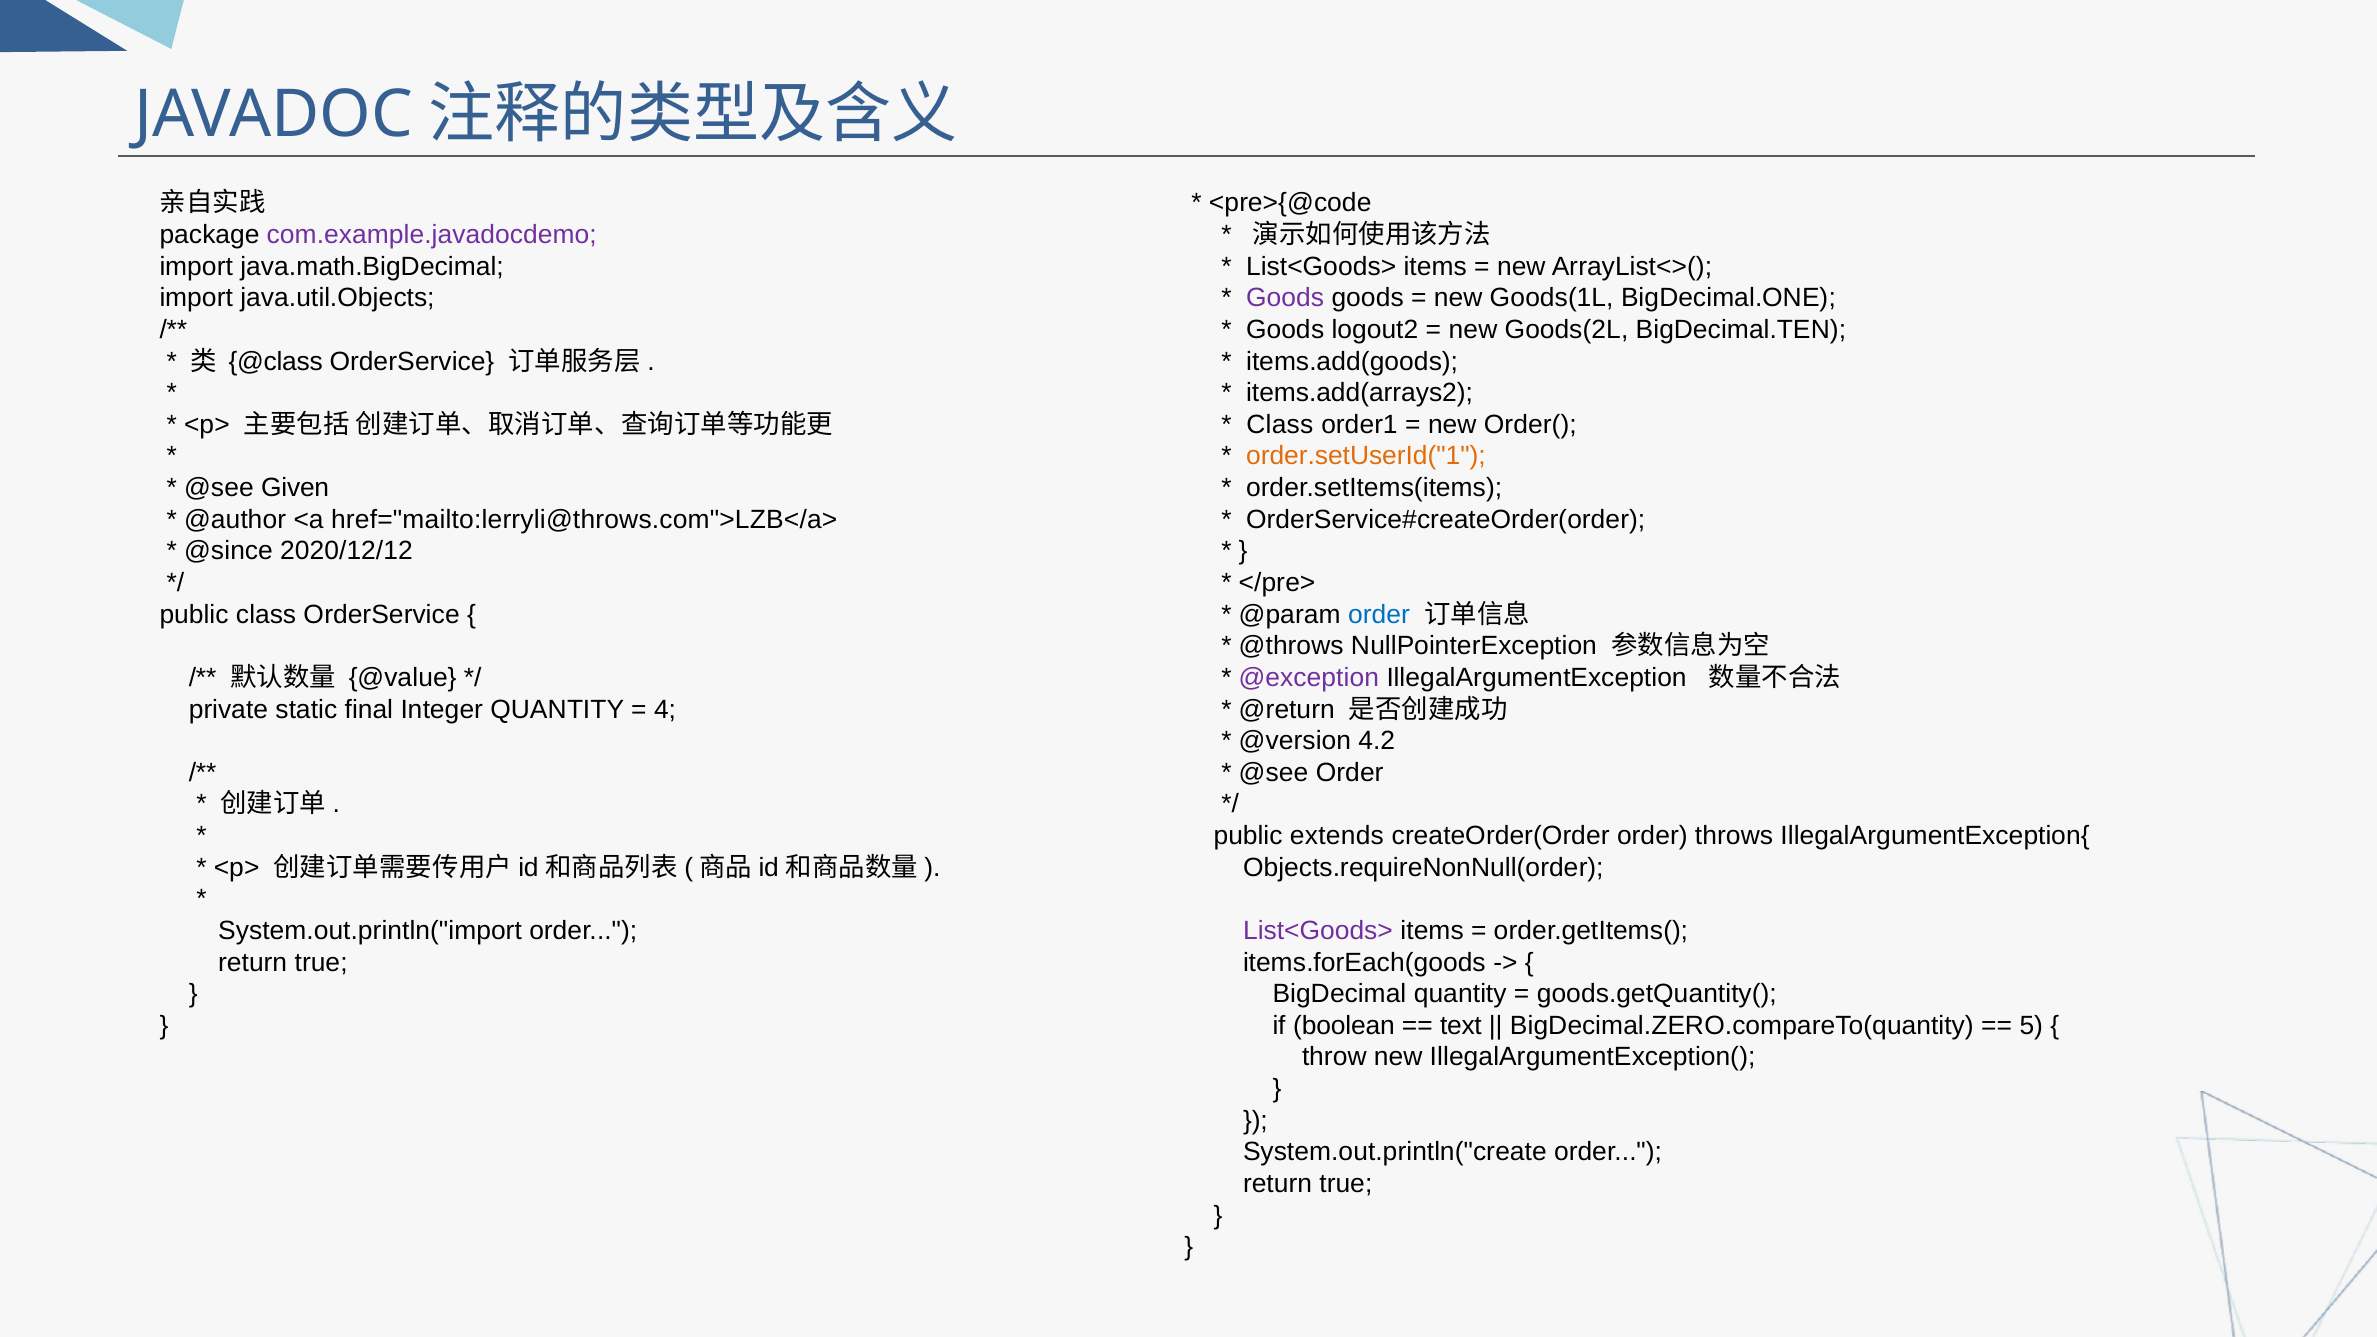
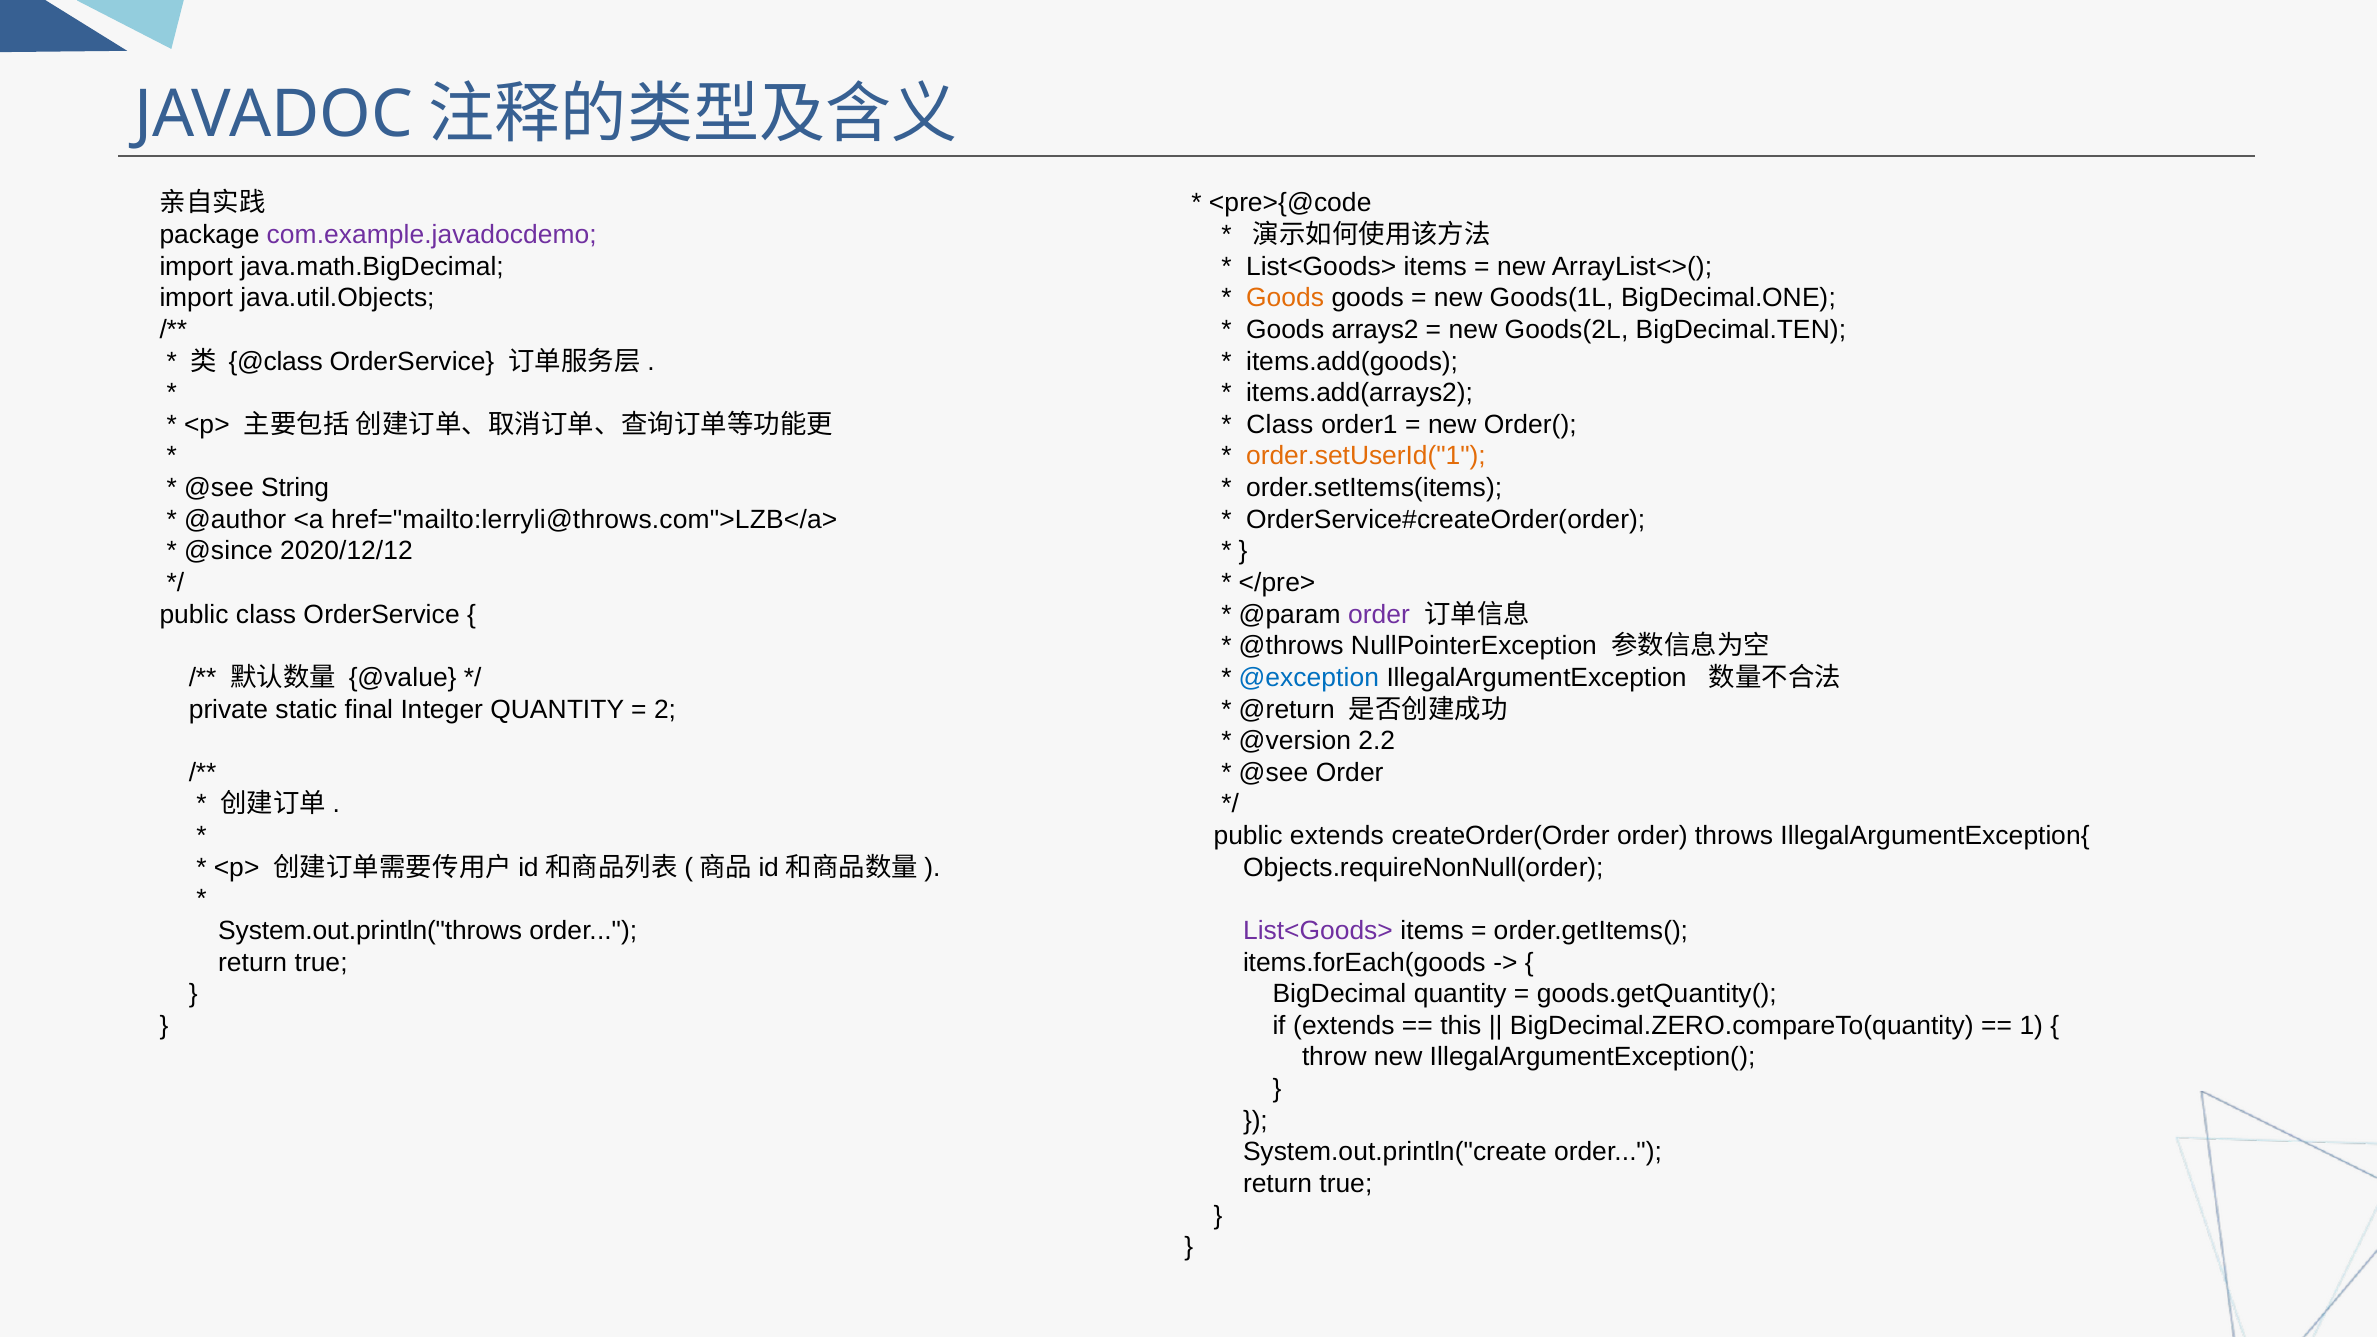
Goods at (1285, 298) colour: purple -> orange
logout2: logout2 -> arrays2
Given: Given -> String
order at (1379, 614) colour: blue -> purple
@exception colour: purple -> blue
4: 4 -> 2
4.2: 4.2 -> 2.2
System.out.println("import: System.out.println("import -> System.out.println("throws
if boolean: boolean -> extends
text: text -> this
5: 5 -> 1
